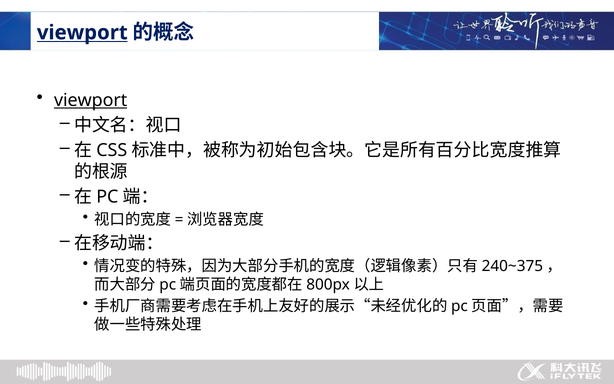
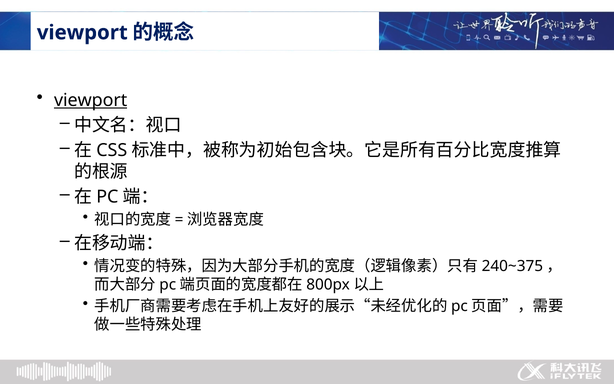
viewport at (82, 33) underline: present -> none
